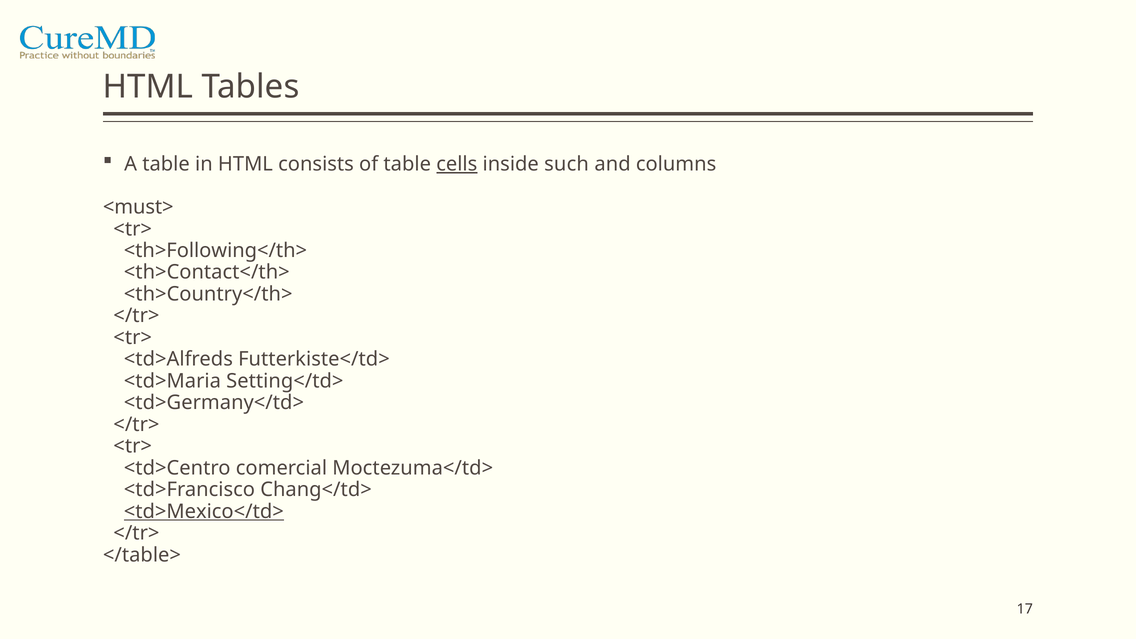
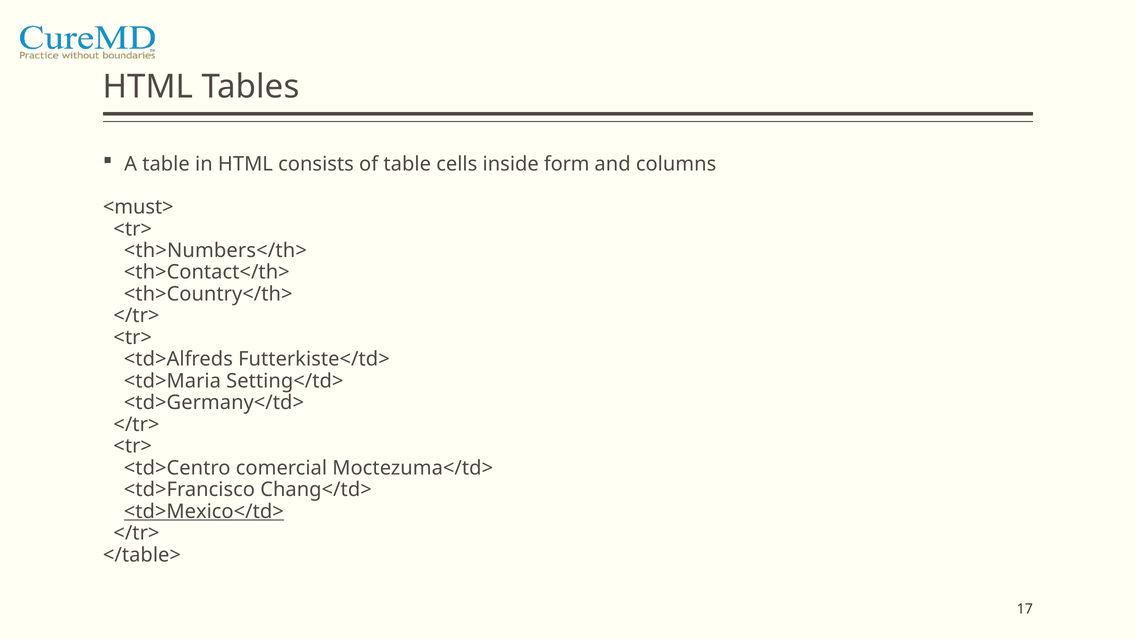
cells underline: present -> none
such: such -> form
<th>Following</th>: <th>Following</th> -> <th>Numbers</th>
